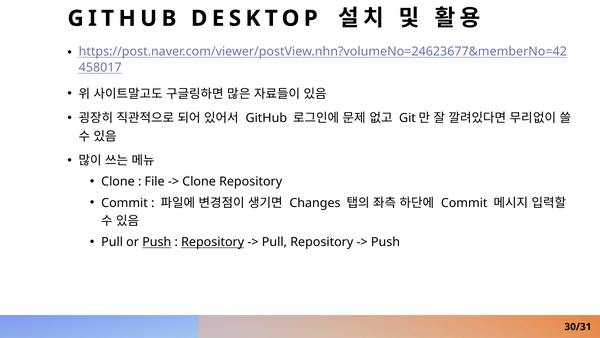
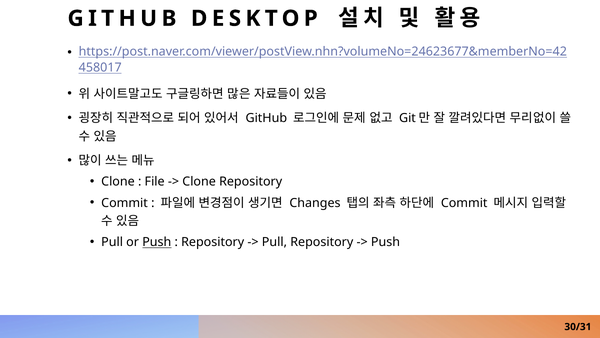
Repository at (213, 242) underline: present -> none
